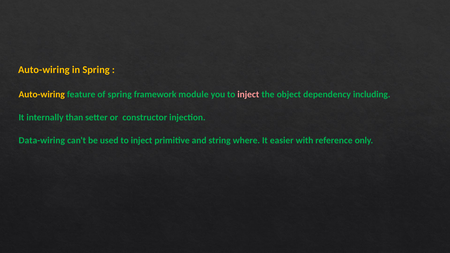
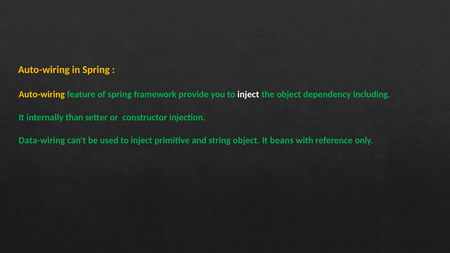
module: module -> provide
inject at (248, 94) colour: pink -> white
string where: where -> object
easier: easier -> beans
